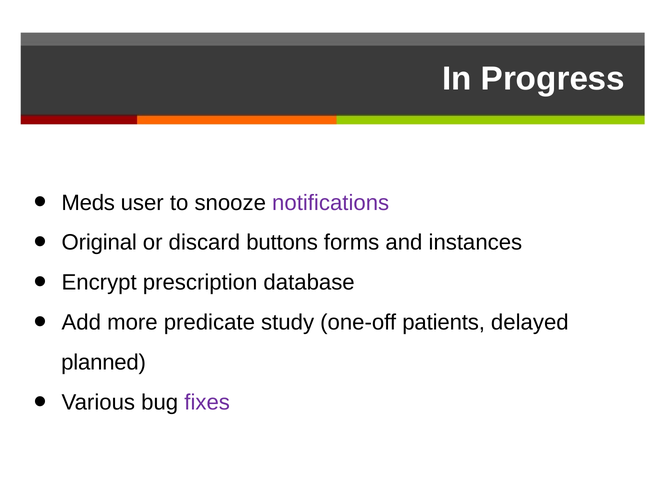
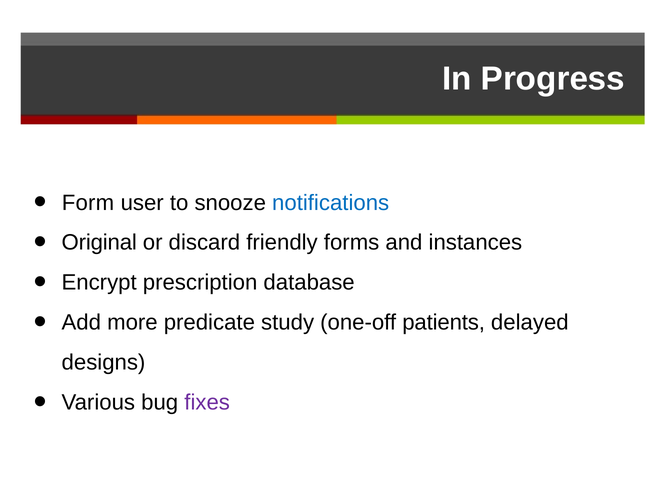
Meds: Meds -> Form
notifications colour: purple -> blue
buttons: buttons -> friendly
planned: planned -> designs
